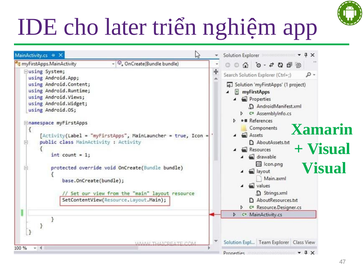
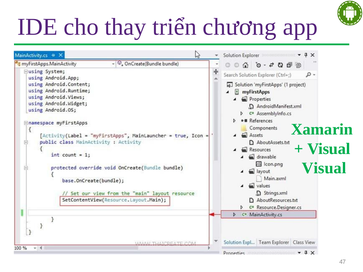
later: later -> thay
nghiệm: nghiệm -> chương
